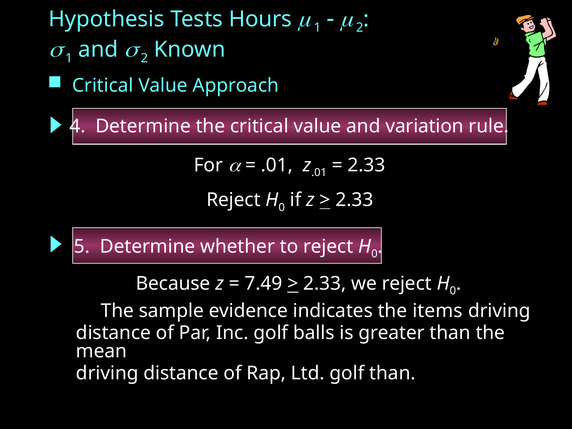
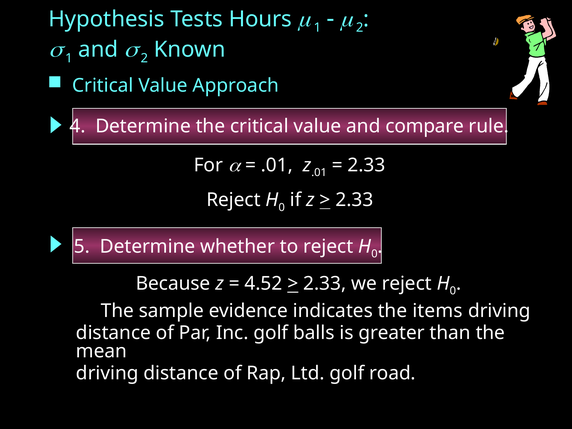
variation: variation -> compare
7.49: 7.49 -> 4.52
golf than: than -> road
